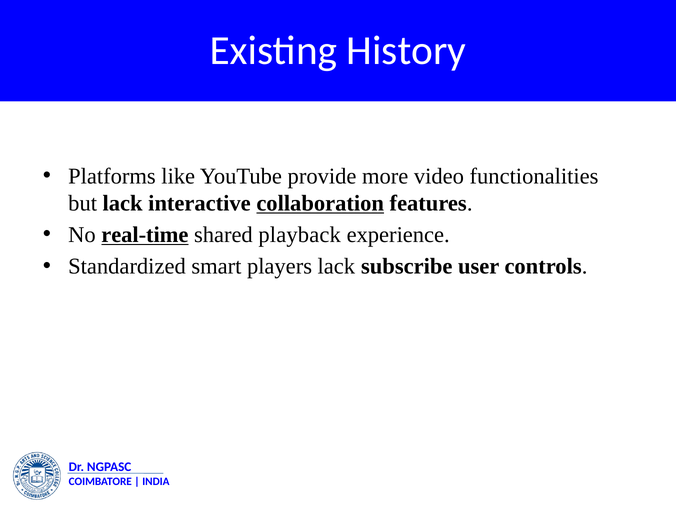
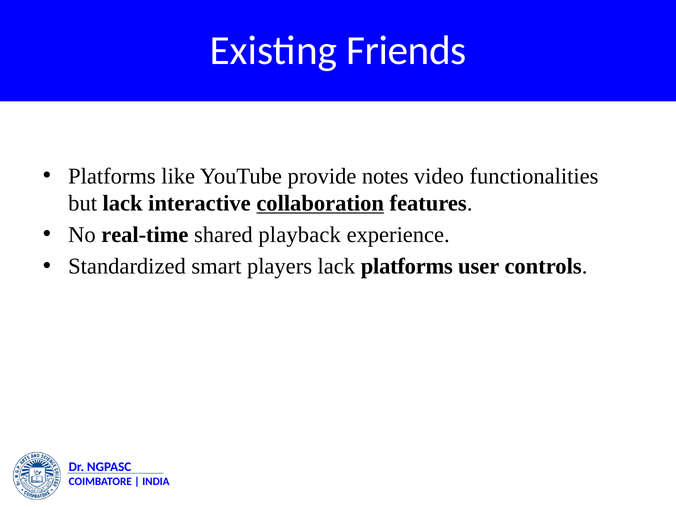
History: History -> Friends
more: more -> notes
real-time underline: present -> none
lack subscribe: subscribe -> platforms
